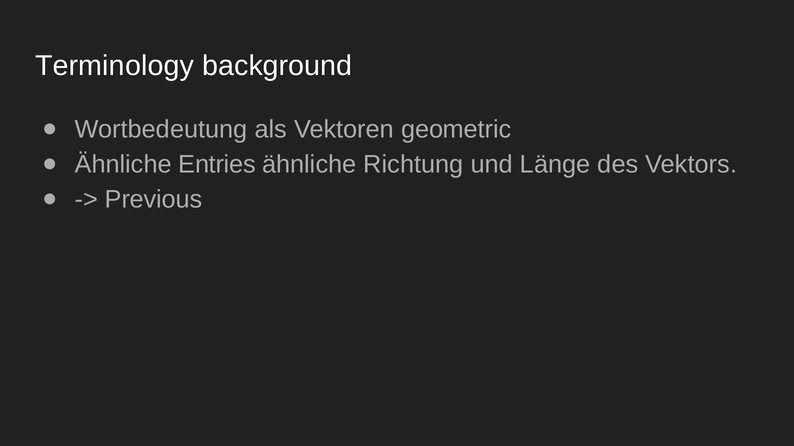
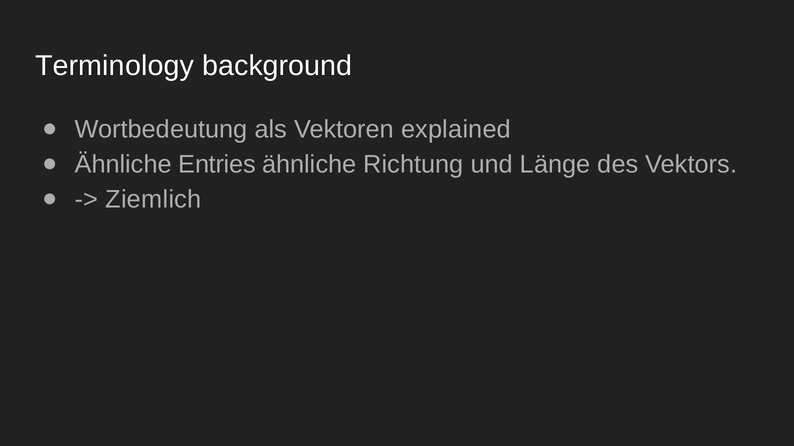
geometric: geometric -> explained
Previous: Previous -> Ziemlich
